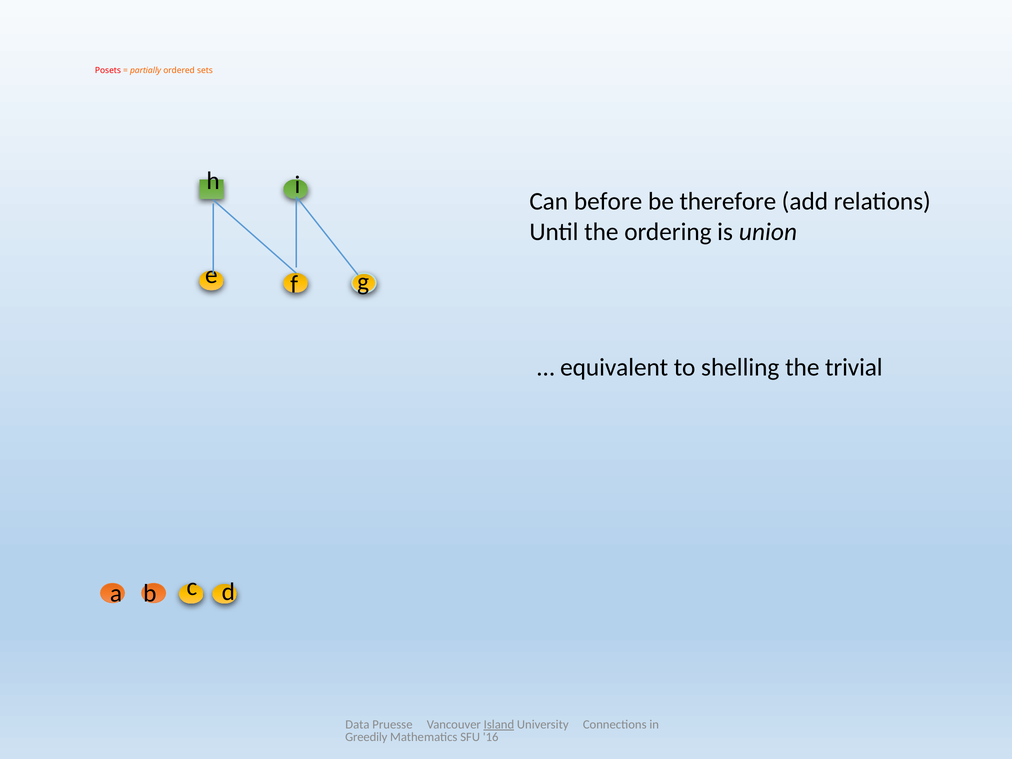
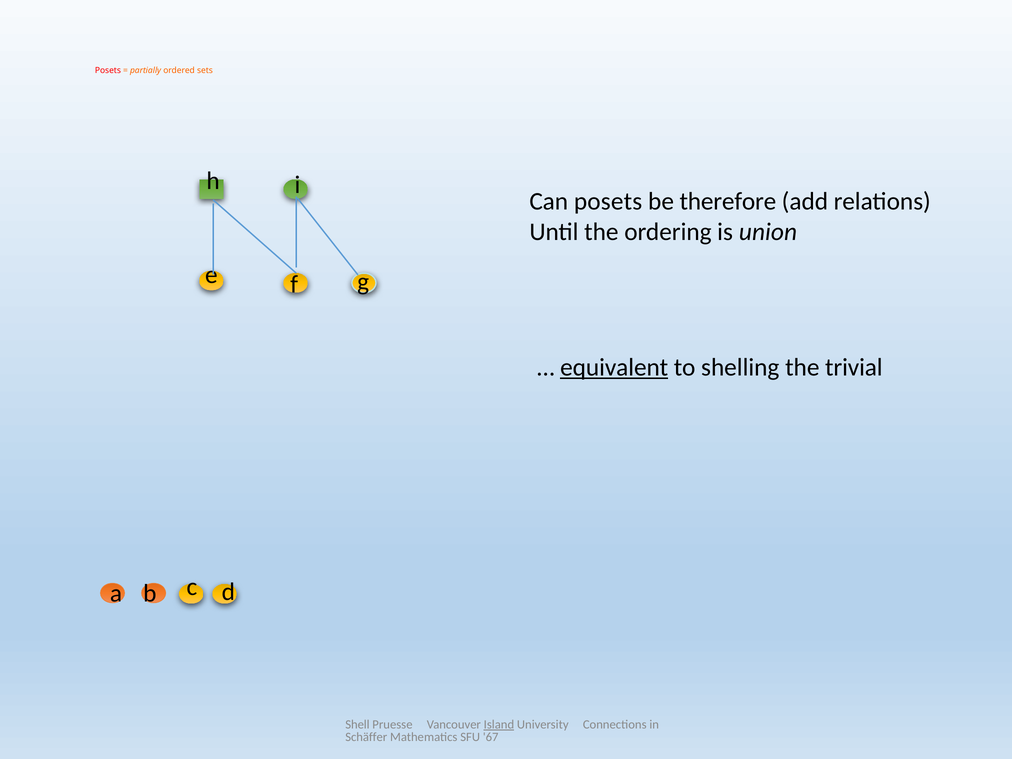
Can before: before -> posets
equivalent underline: none -> present
Data: Data -> Shell
Greedily: Greedily -> Schäffer
16: 16 -> 67
